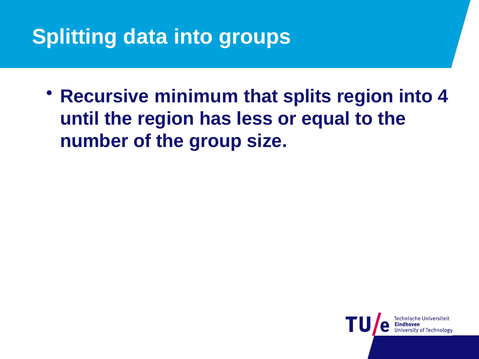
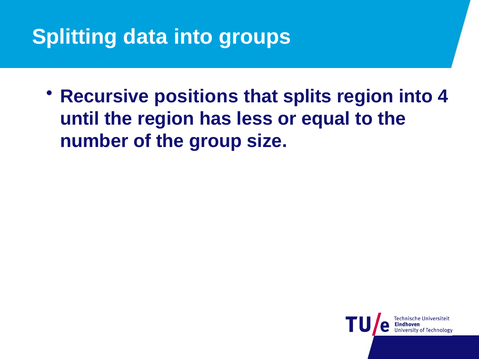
minimum: minimum -> positions
